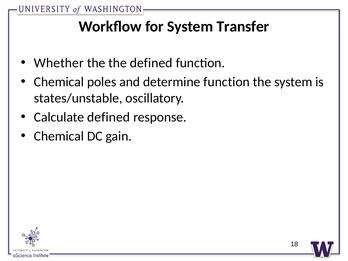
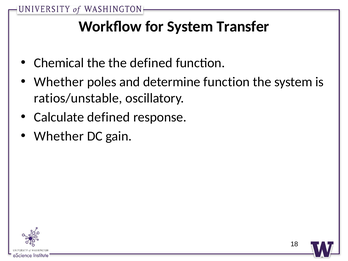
Whether: Whether -> Chemical
Chemical at (59, 82): Chemical -> Whether
states/unstable: states/unstable -> ratios/unstable
Chemical at (59, 136): Chemical -> Whether
